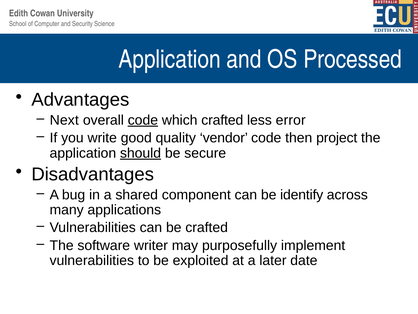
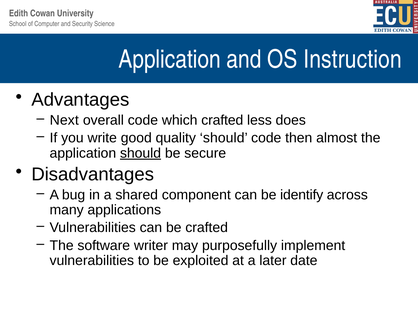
Processed: Processed -> Instruction
code at (143, 120) underline: present -> none
error: error -> does
quality vendor: vendor -> should
project: project -> almost
